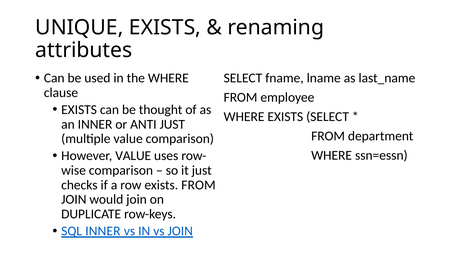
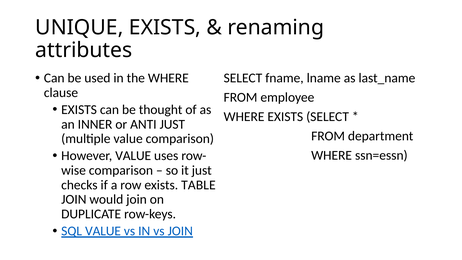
exists FROM: FROM -> TABLE
SQL INNER: INNER -> VALUE
